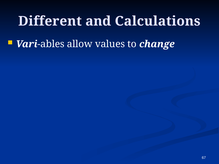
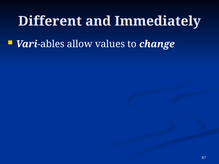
Calculations: Calculations -> Immediately
